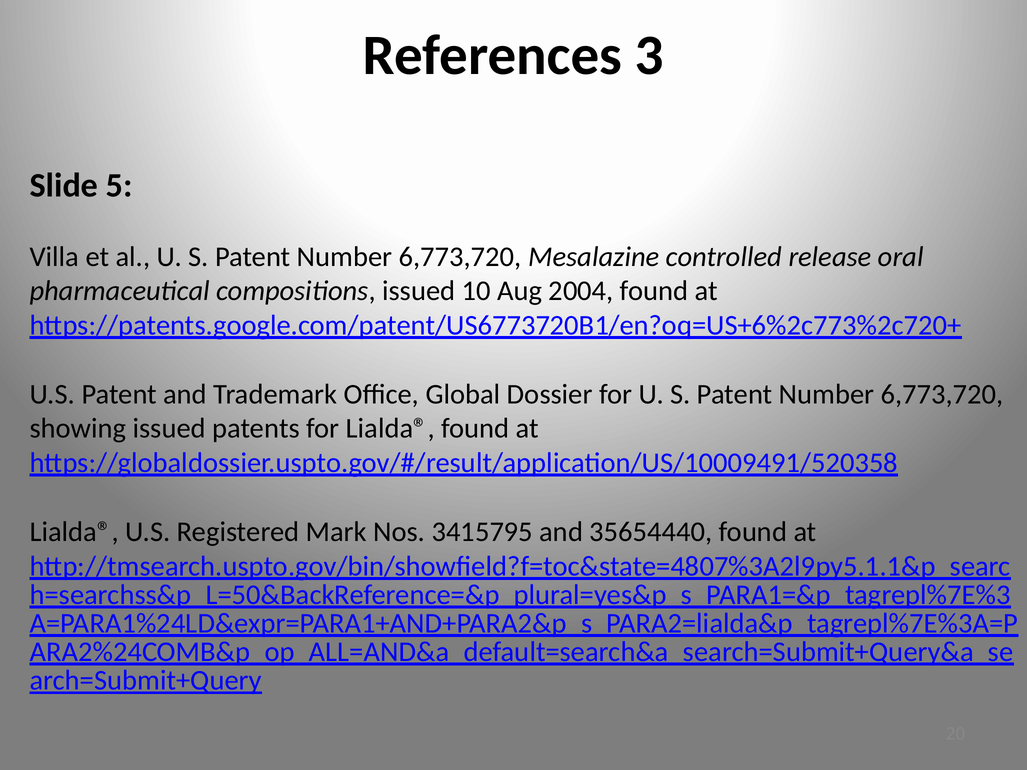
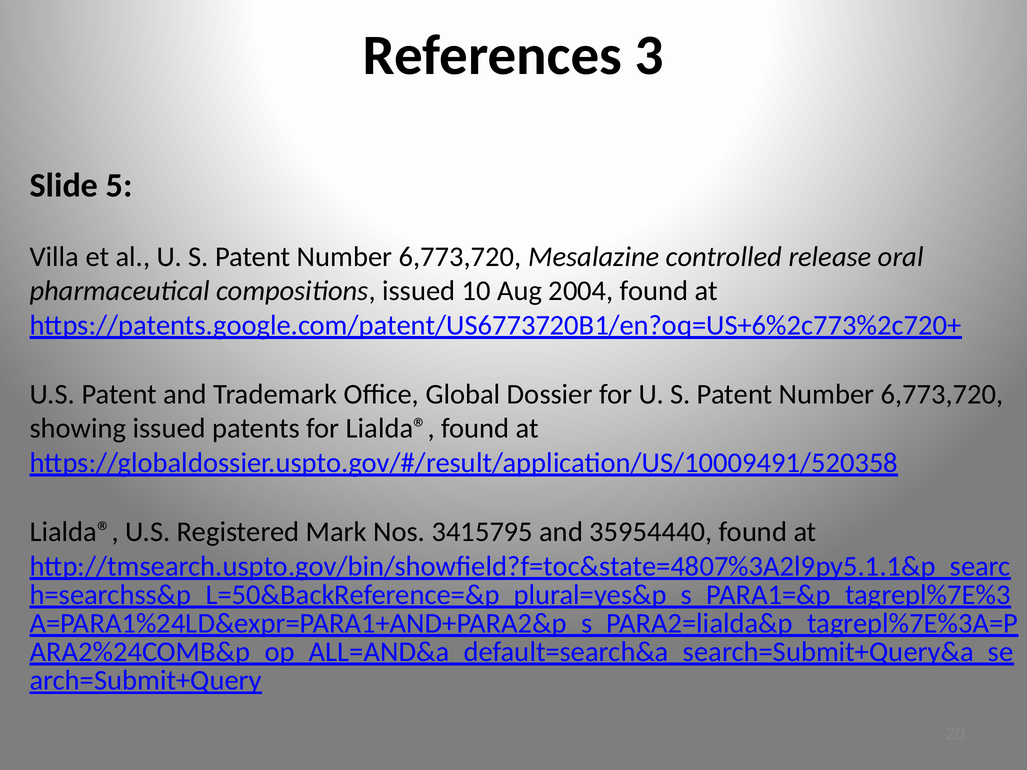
35654440: 35654440 -> 35954440
